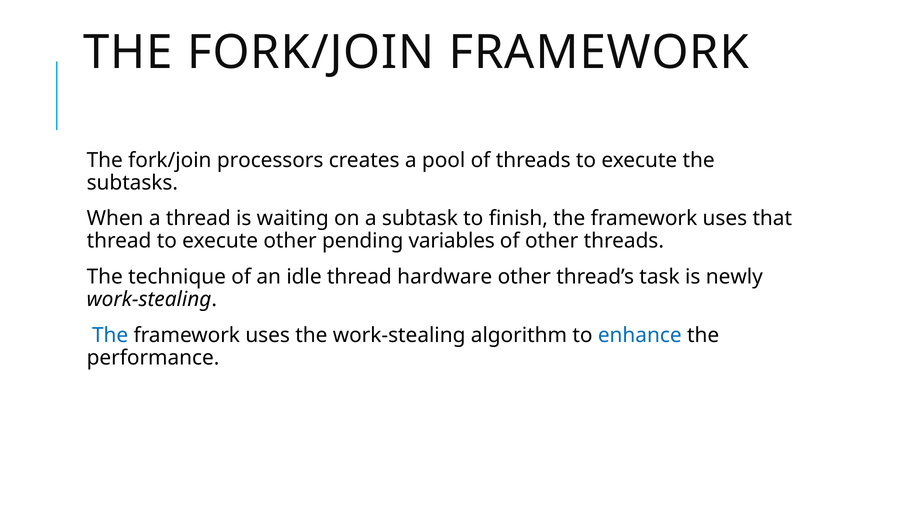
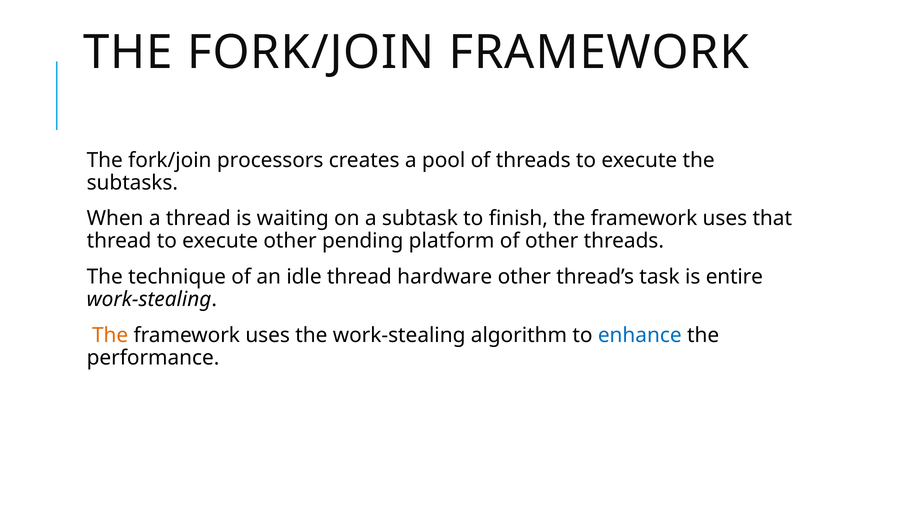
variables: variables -> platform
newly: newly -> entire
The at (110, 335) colour: blue -> orange
